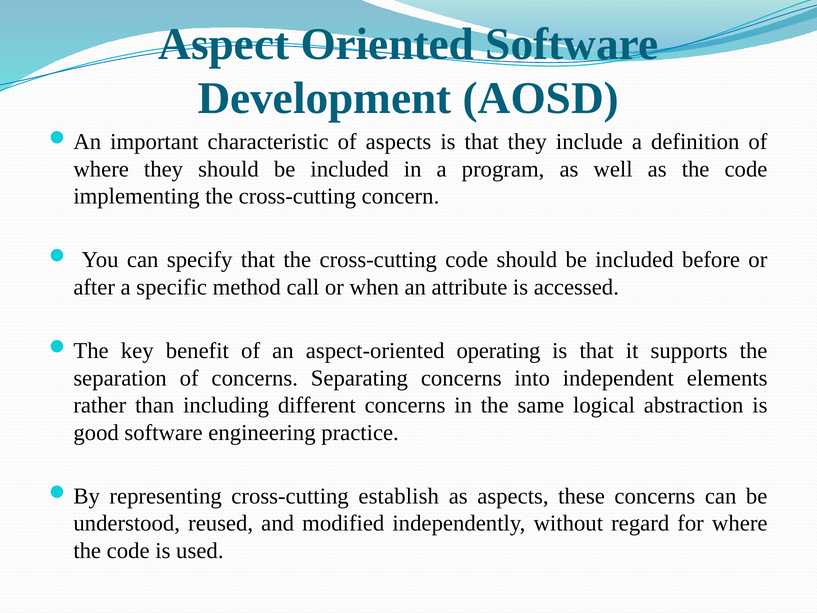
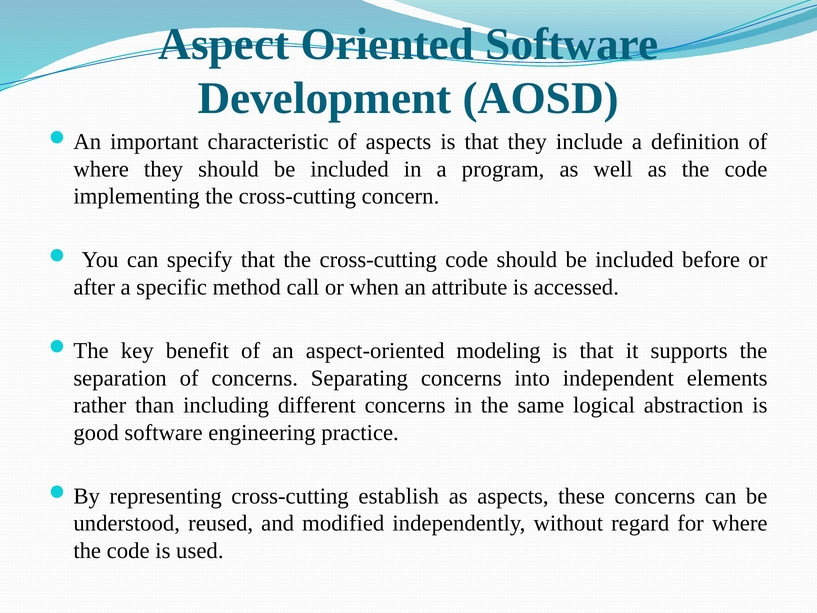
operating: operating -> modeling
